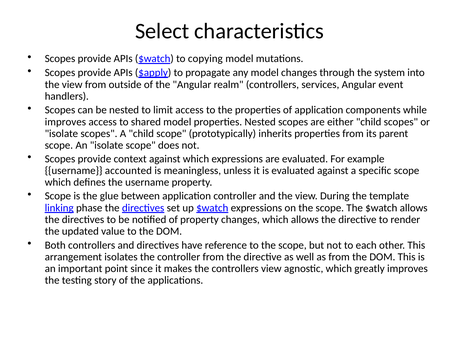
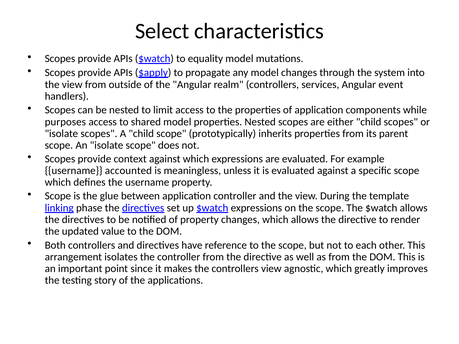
copying: copying -> equality
improves at (65, 122): improves -> purposes
